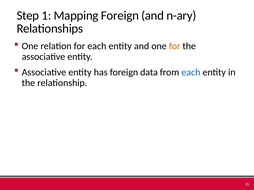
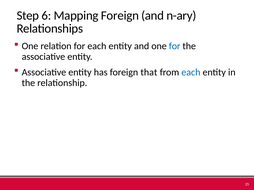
1: 1 -> 6
for at (175, 46) colour: orange -> blue
data: data -> that
